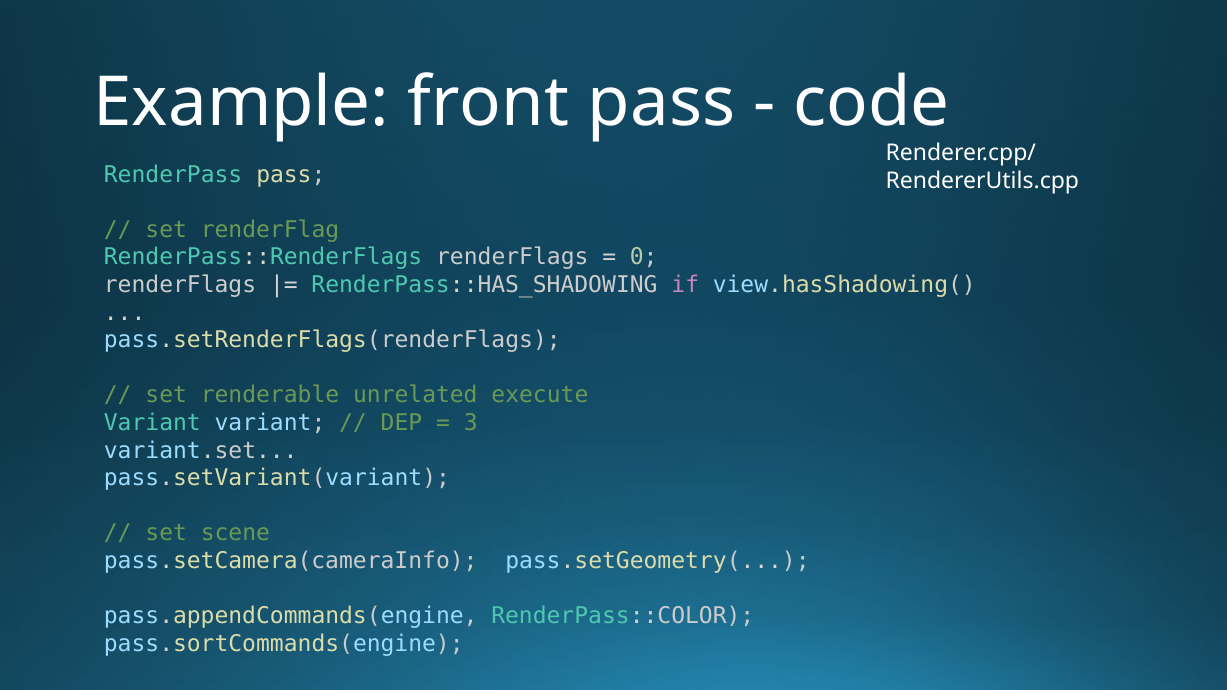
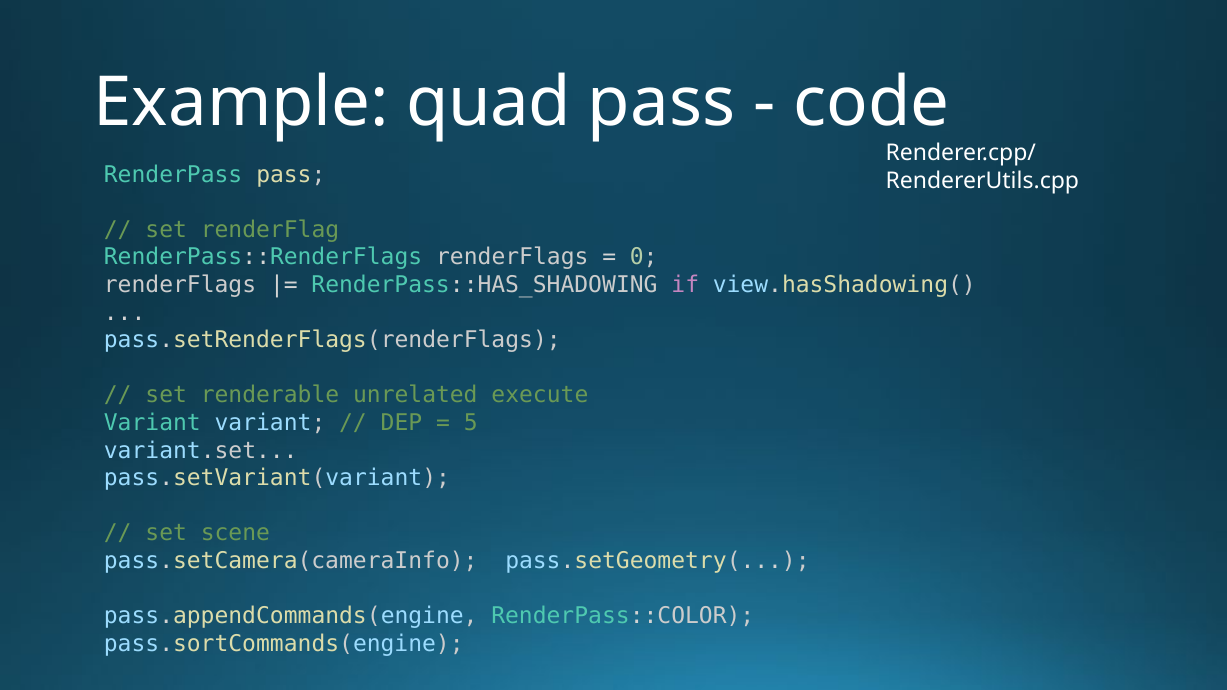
front: front -> quad
3: 3 -> 5
